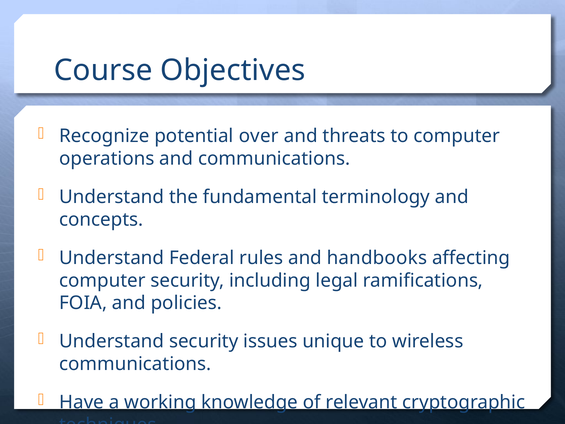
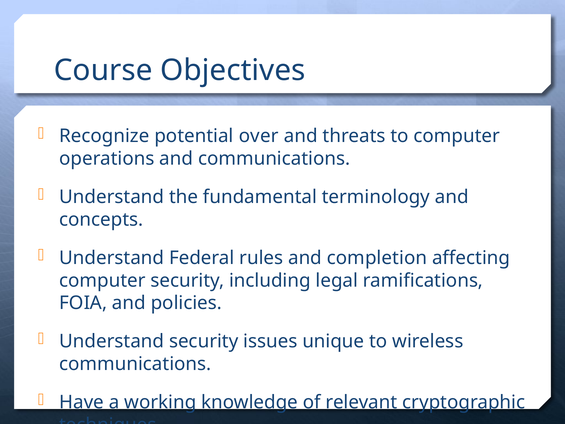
handbooks: handbooks -> completion
